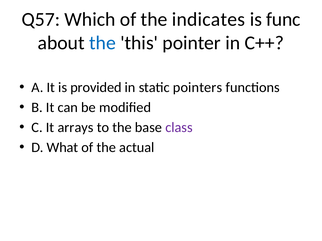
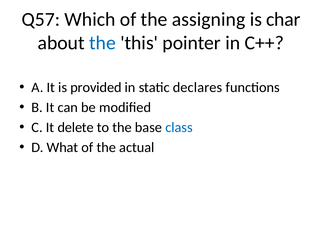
indicates: indicates -> assigning
func: func -> char
pointers: pointers -> declares
arrays: arrays -> delete
class colour: purple -> blue
